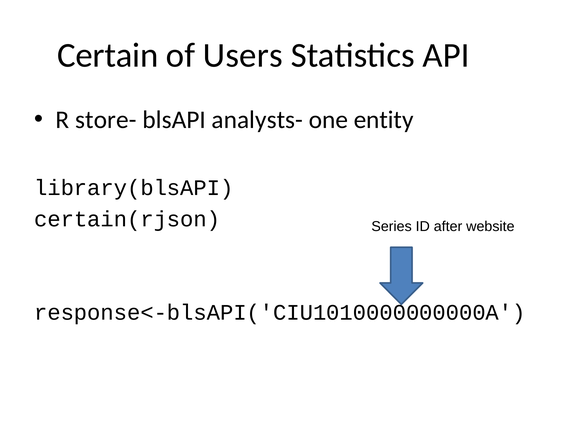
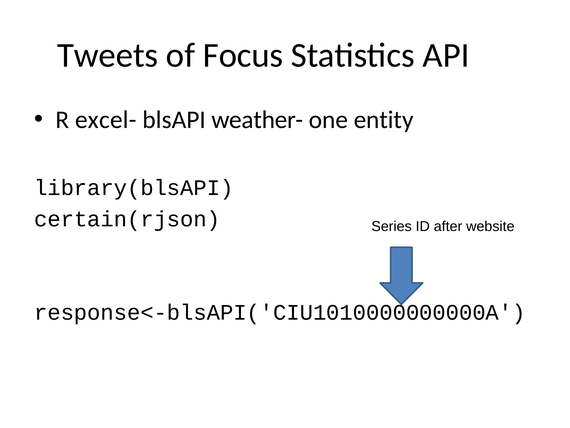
Certain: Certain -> Tweets
Users: Users -> Focus
store-: store- -> excel-
analysts-: analysts- -> weather-
